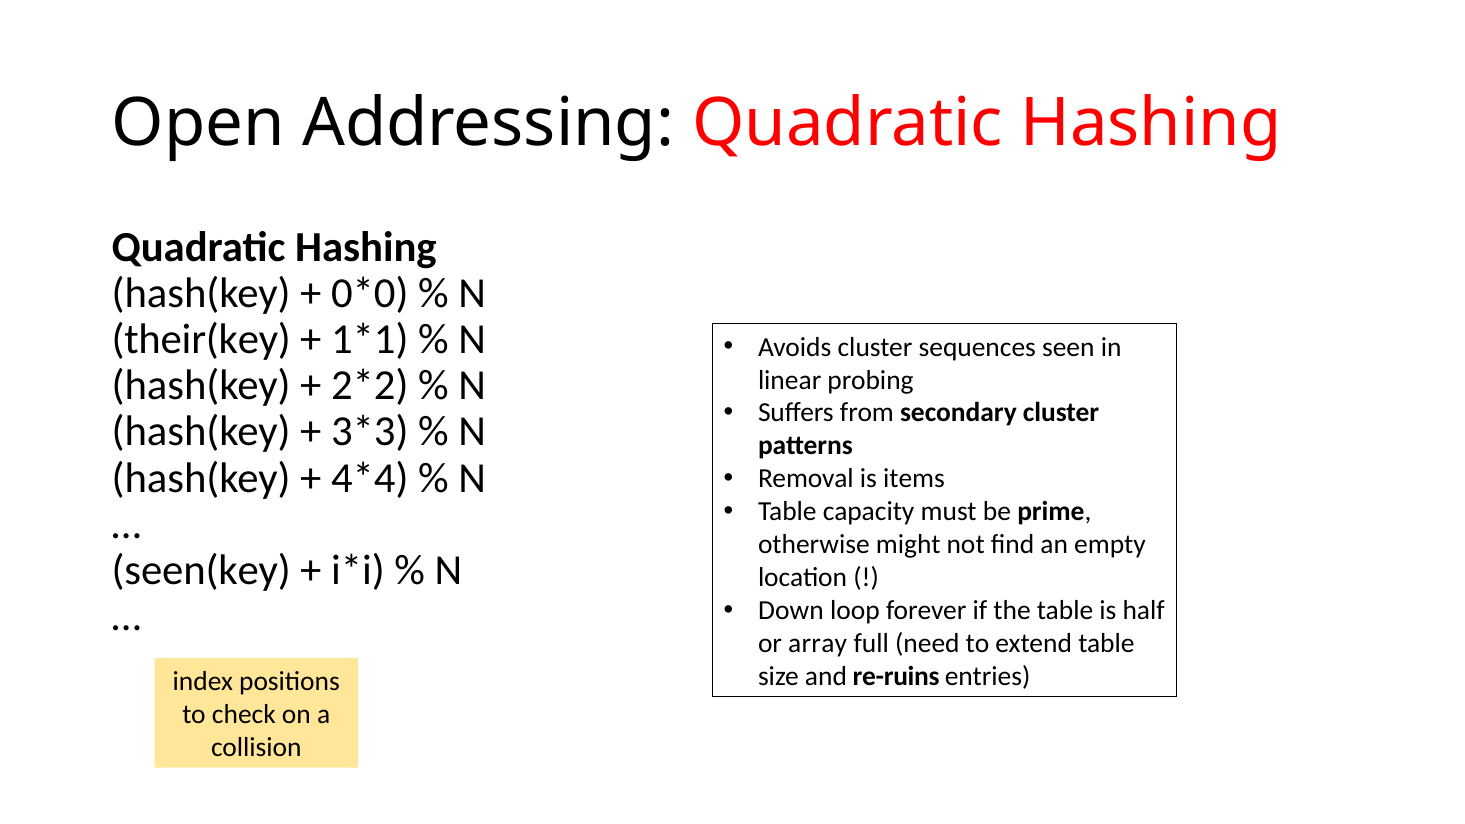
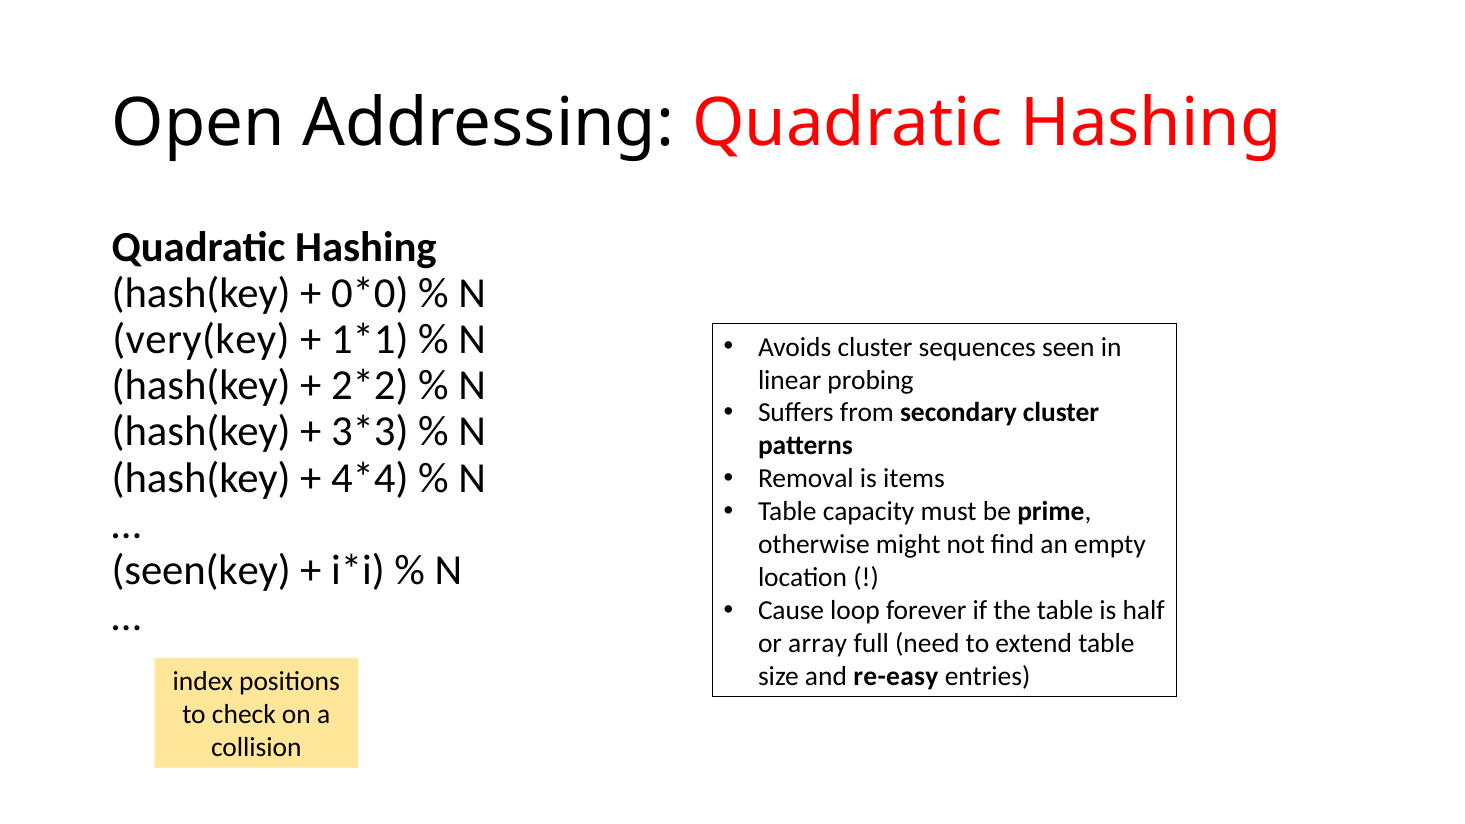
their(key: their(key -> very(key
Down: Down -> Cause
re-ruins: re-ruins -> re-easy
